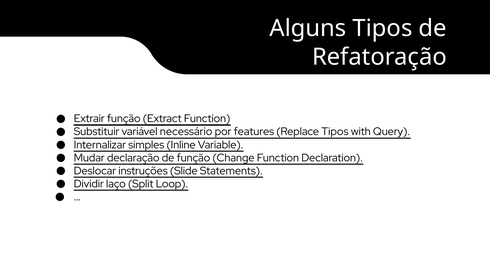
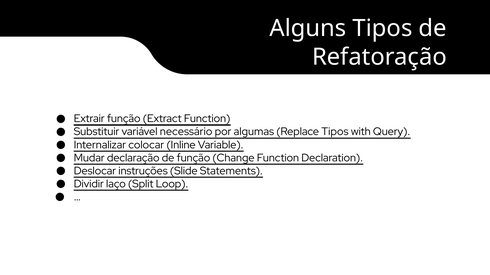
features: features -> algumas
simples: simples -> colocar
